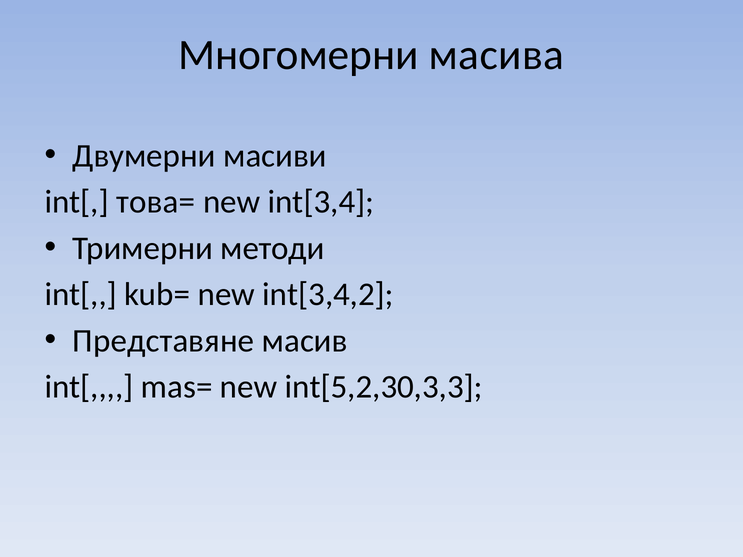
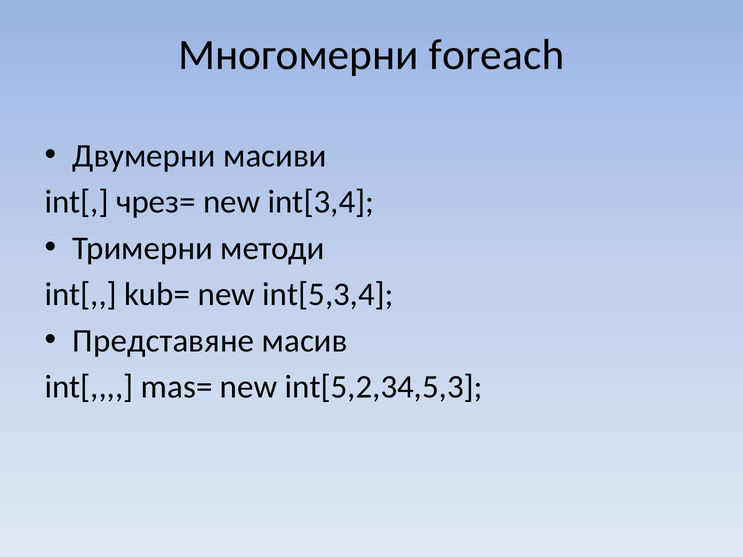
масива: масива -> foreach
това=: това= -> чрез=
int[3,4,2: int[3,4,2 -> int[5,3,4
int[5,2,30,3,3: int[5,2,30,3,3 -> int[5,2,34,5,3
